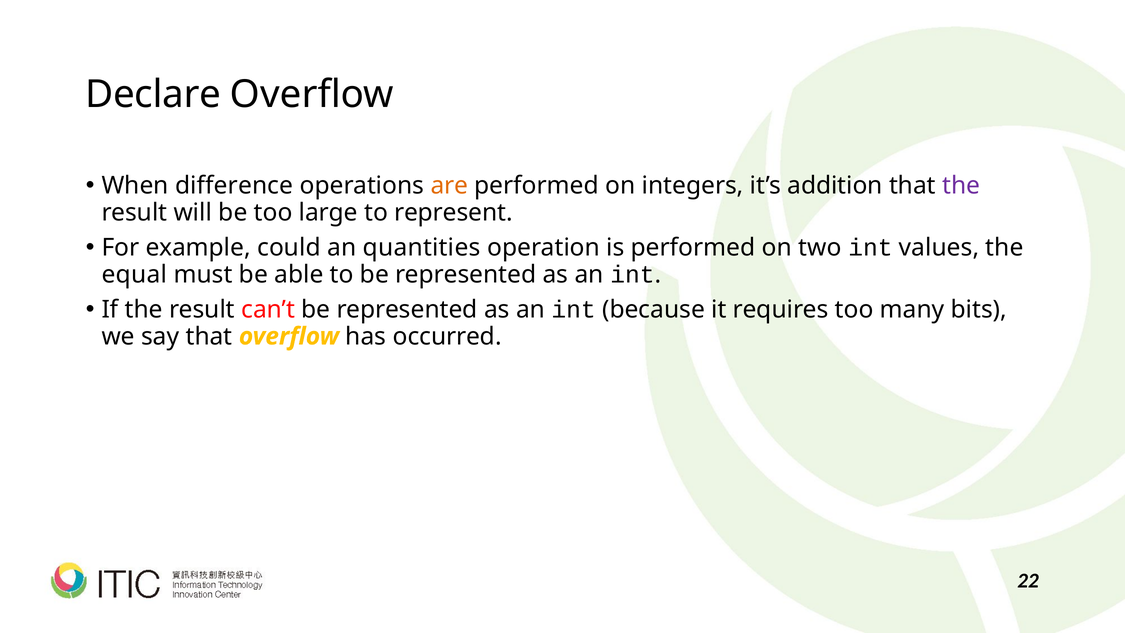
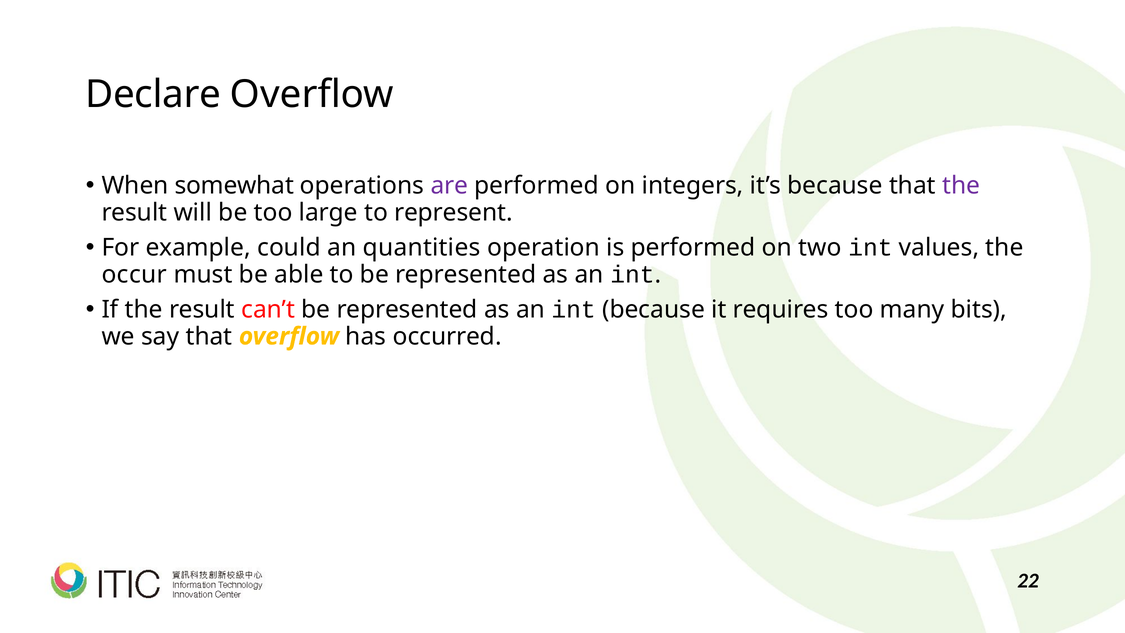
difference: difference -> somewhat
are colour: orange -> purple
it’s addition: addition -> because
equal: equal -> occur
